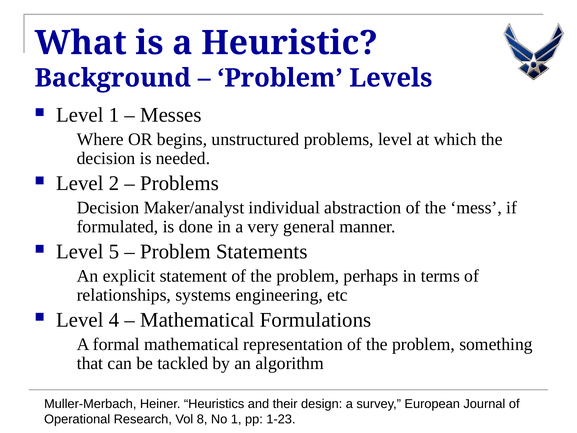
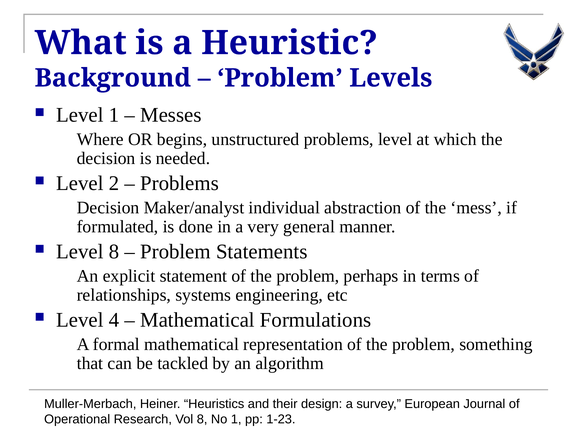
Level 5: 5 -> 8
